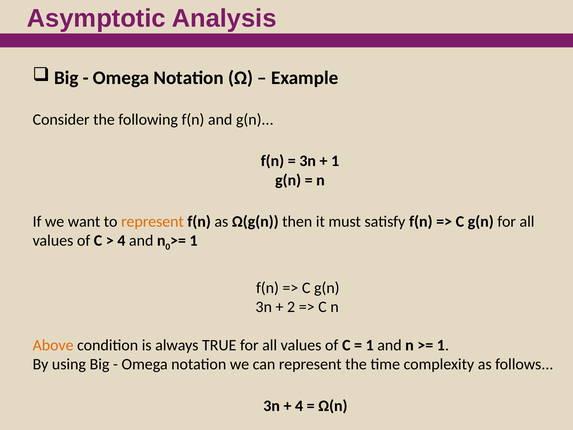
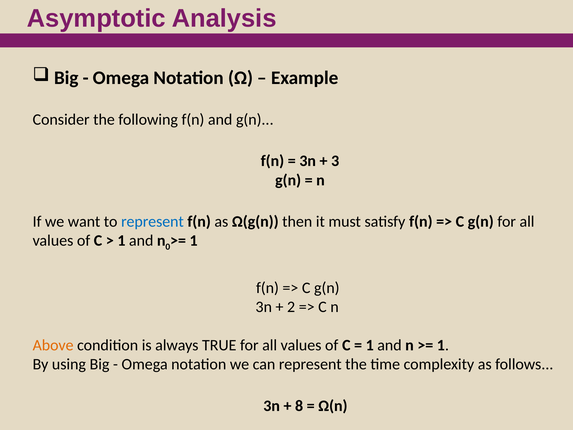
1 at (335, 161): 1 -> 3
represent at (152, 221) colour: orange -> blue
4 at (121, 241): 4 -> 1
4 at (299, 406): 4 -> 8
